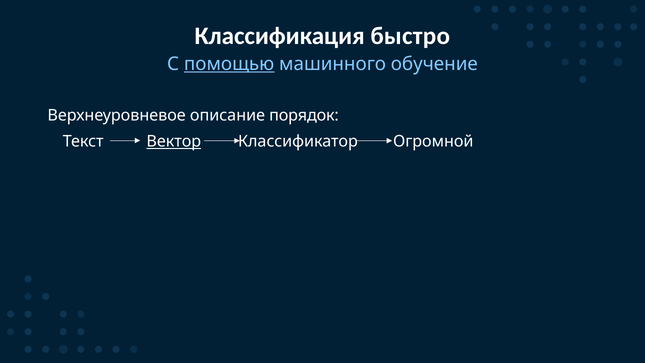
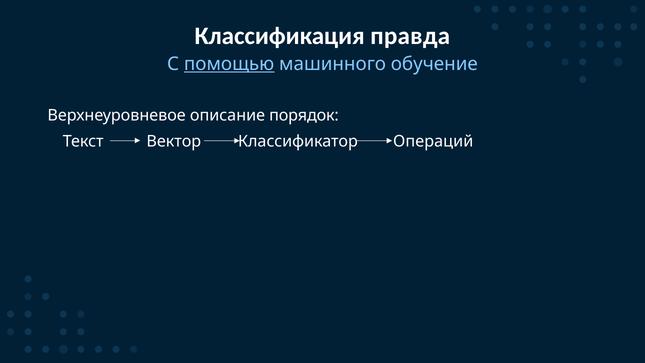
быстро: быстро -> правда
Вектор underline: present -> none
Огромной: Огромной -> Операций
